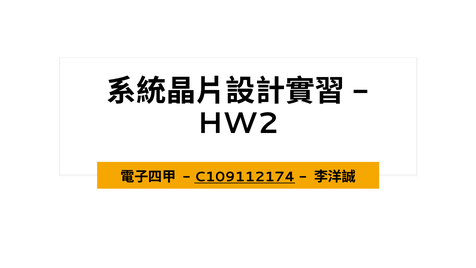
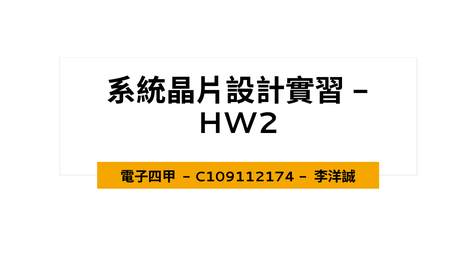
C109112174 underline: present -> none
